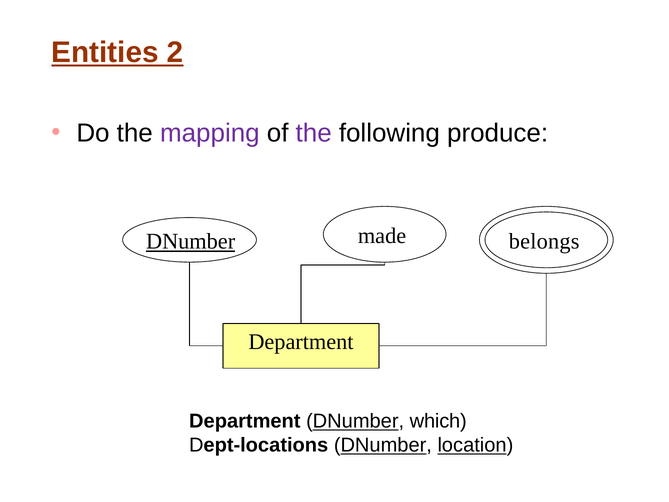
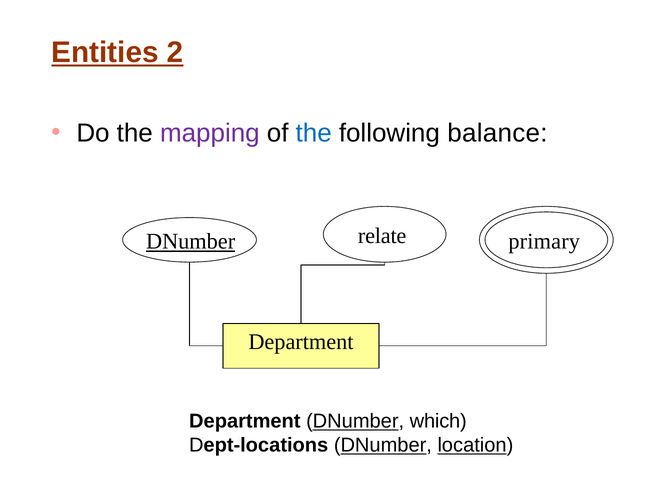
the at (314, 133) colour: purple -> blue
produce: produce -> balance
made: made -> relate
belongs: belongs -> primary
